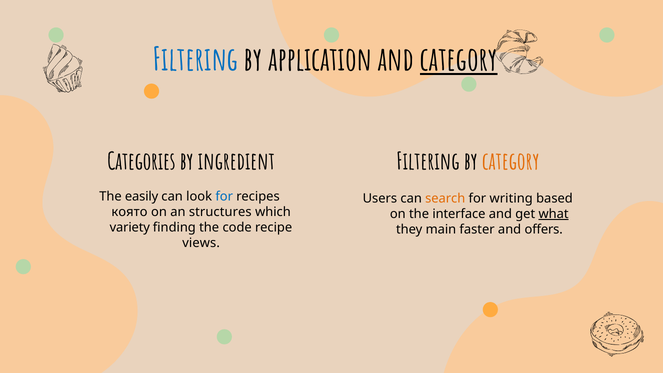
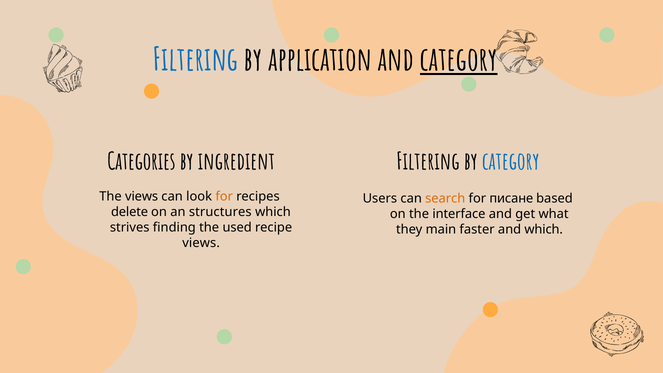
category at (511, 162) colour: orange -> blue
The easily: easily -> views
for at (224, 197) colour: blue -> orange
writing: writing -> писане
която: която -> delete
what underline: present -> none
variety: variety -> strives
code: code -> used
and offers: offers -> which
